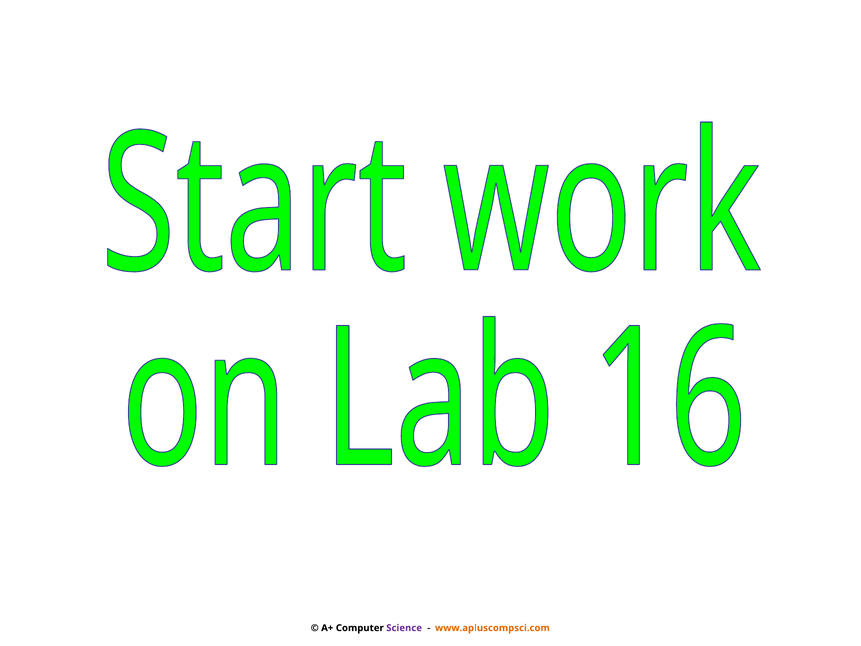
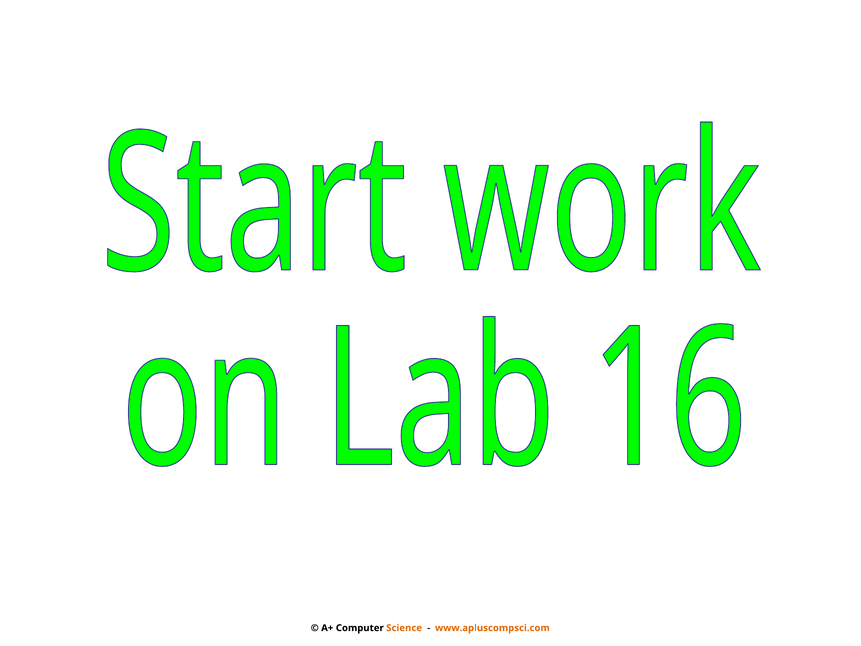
Science colour: purple -> orange
